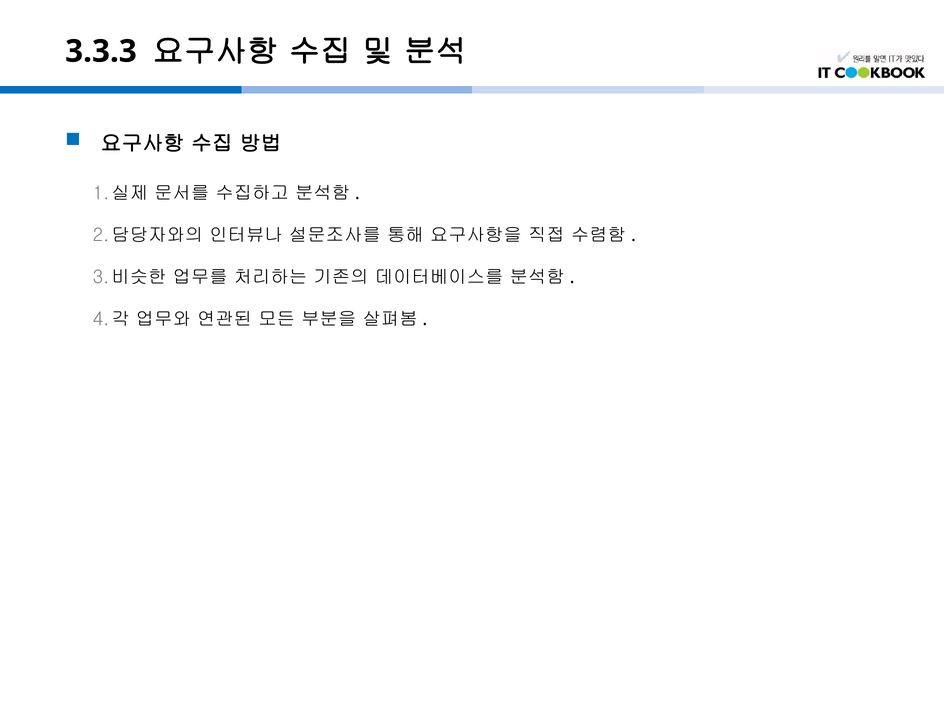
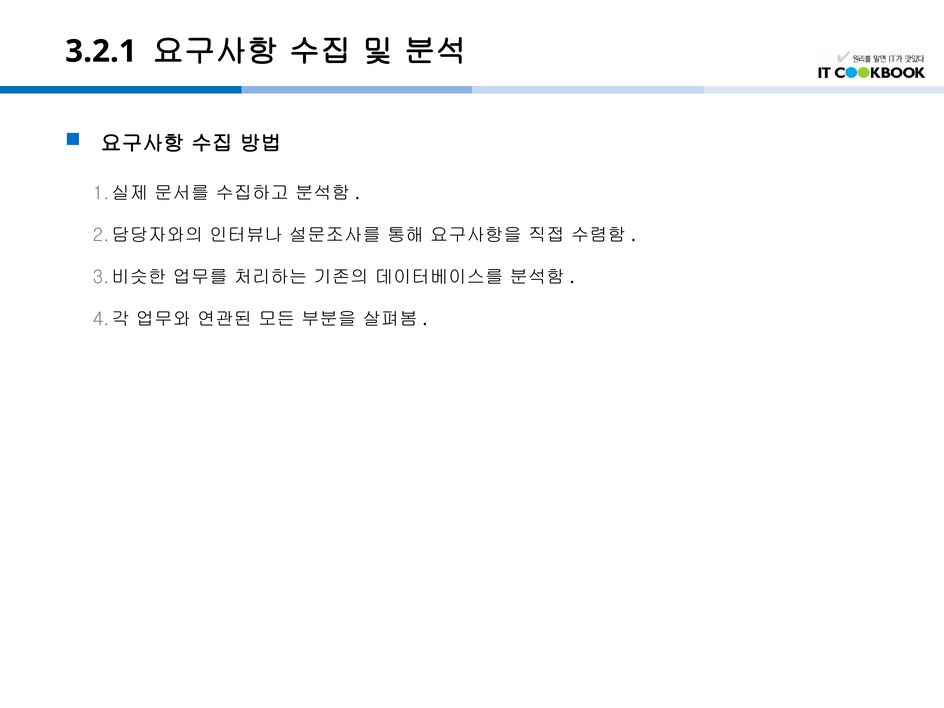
3.3.3: 3.3.3 -> 3.2.1
